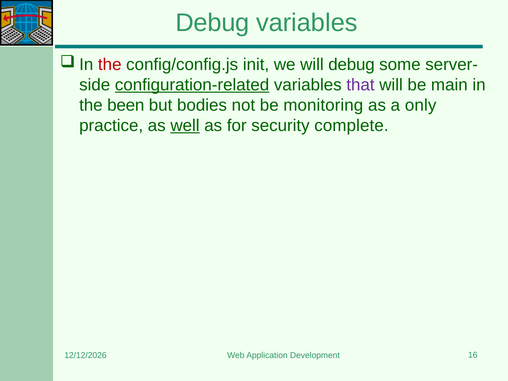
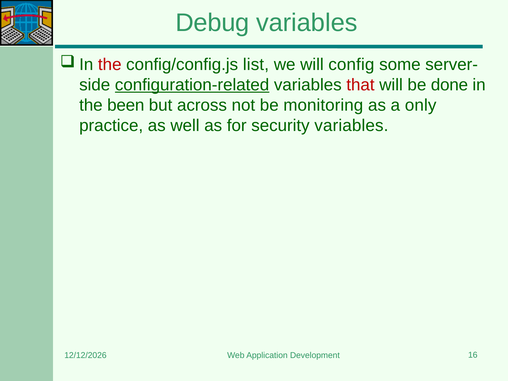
init: init -> list
will debug: debug -> config
that colour: purple -> red
main: main -> done
bodies: bodies -> across
well underline: present -> none
security complete: complete -> variables
